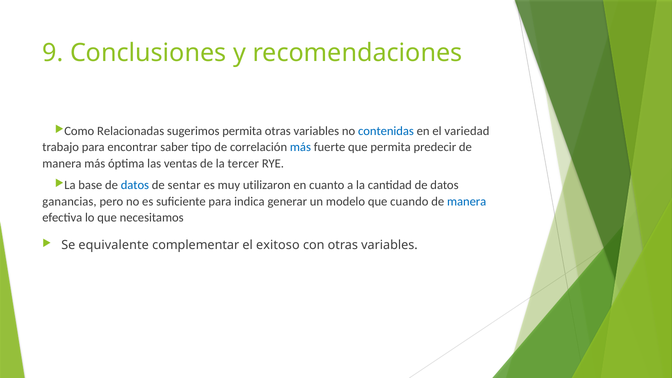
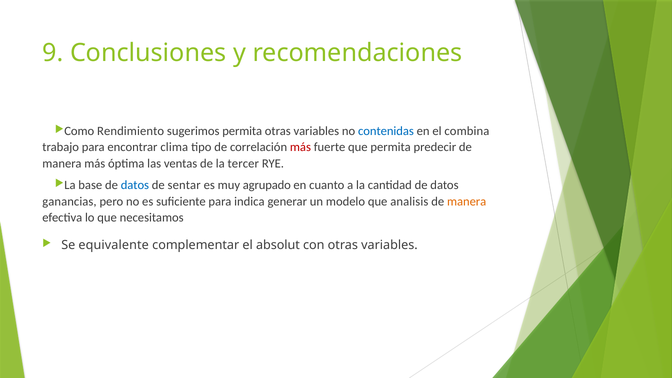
Relacionadas: Relacionadas -> Rendimiento
variedad: variedad -> combina
saber: saber -> clima
más at (300, 147) colour: blue -> red
utilizaron: utilizaron -> agrupado
cuando: cuando -> analisis
manera at (467, 201) colour: blue -> orange
exitoso: exitoso -> absolut
